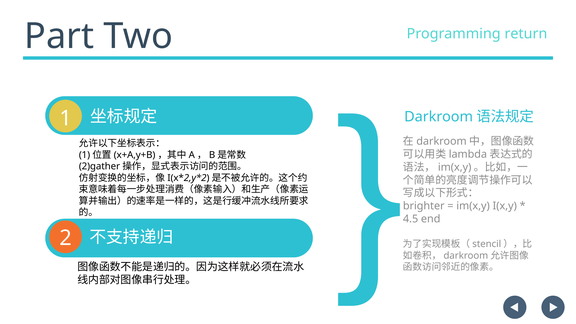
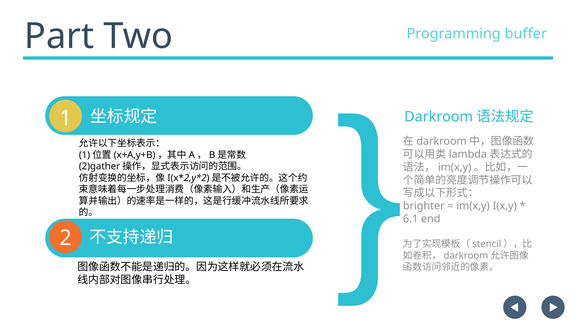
return: return -> buffer
4.5: 4.5 -> 6.1
